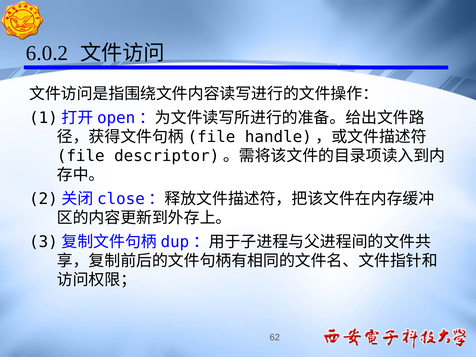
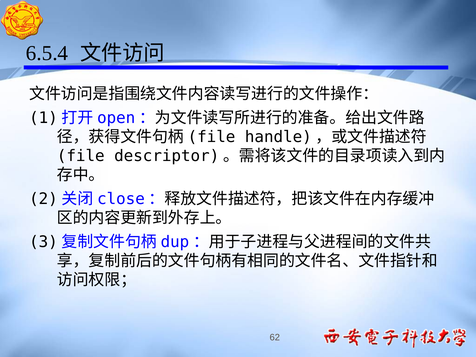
6.0.2: 6.0.2 -> 6.5.4
